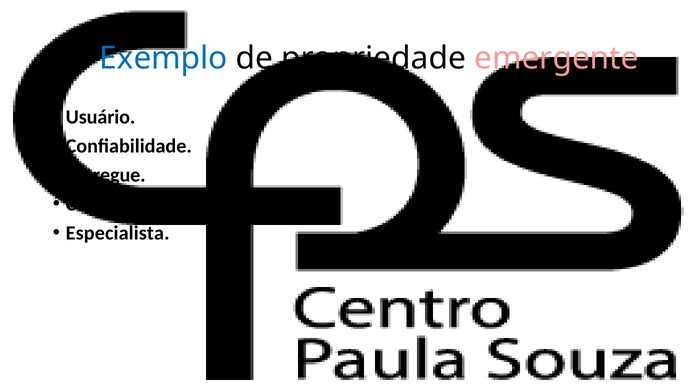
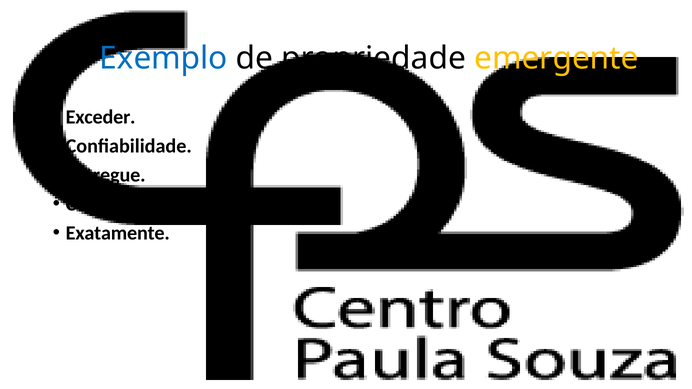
emergente colour: pink -> yellow
Usuário: Usuário -> Exceder
Especialista: Especialista -> Exatamente
